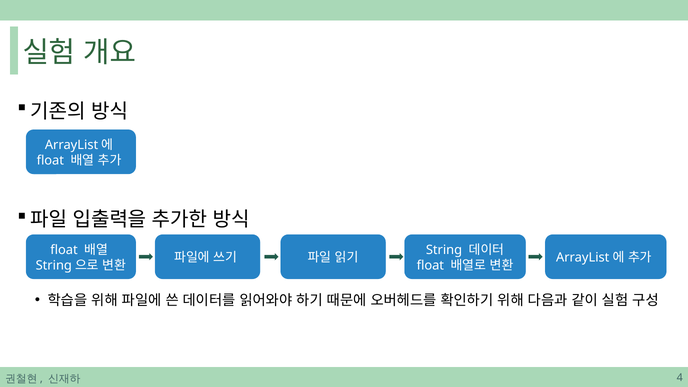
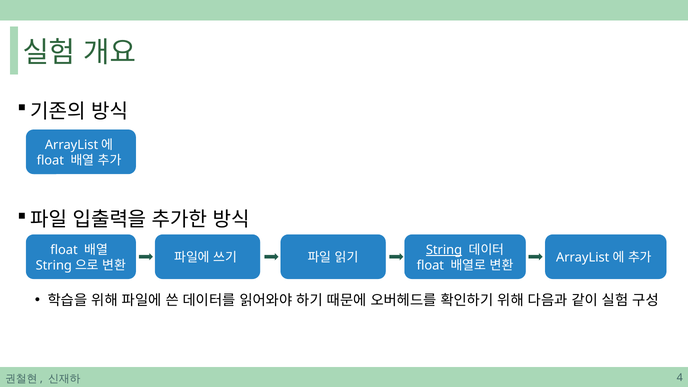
String underline: none -> present
